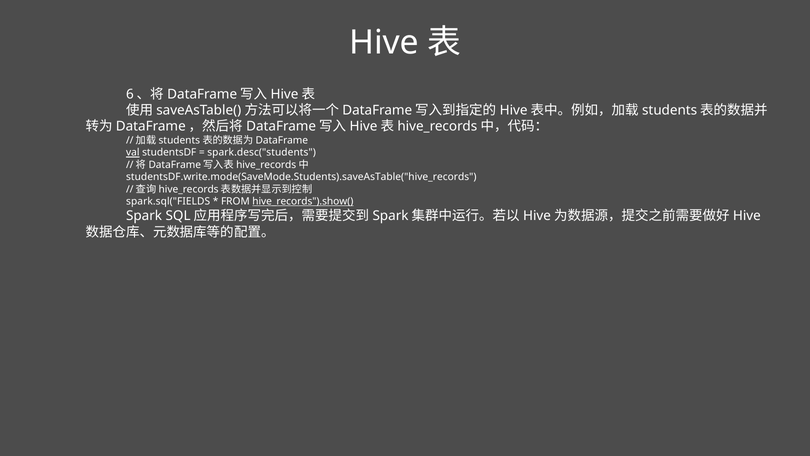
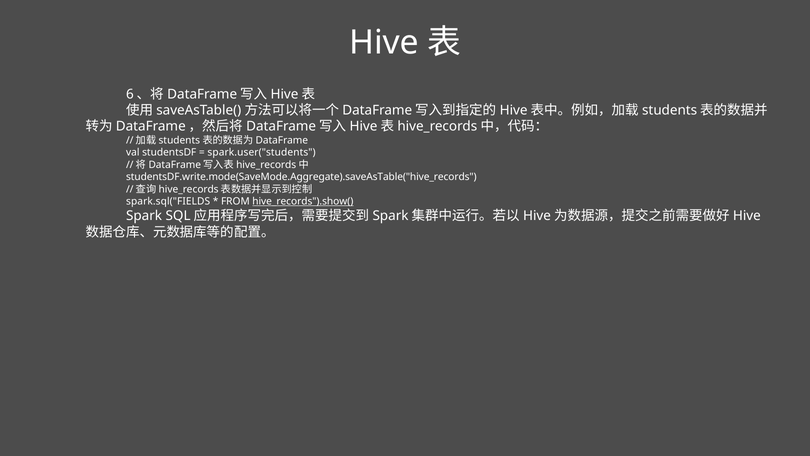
val underline: present -> none
spark.desc("students: spark.desc("students -> spark.user("students
studentsDF.write.mode(SaveMode.Students).saveAsTable("hive_records: studentsDF.write.mode(SaveMode.Students).saveAsTable("hive_records -> studentsDF.write.mode(SaveMode.Aggregate).saveAsTable("hive_records
